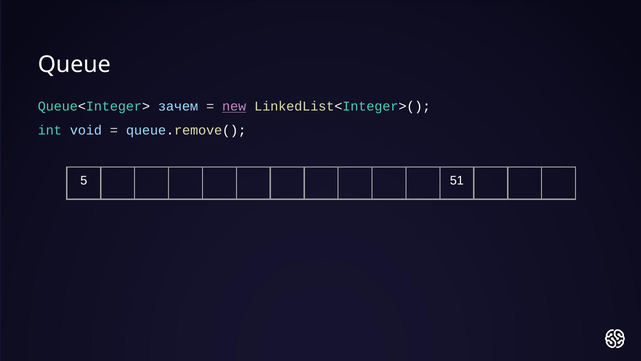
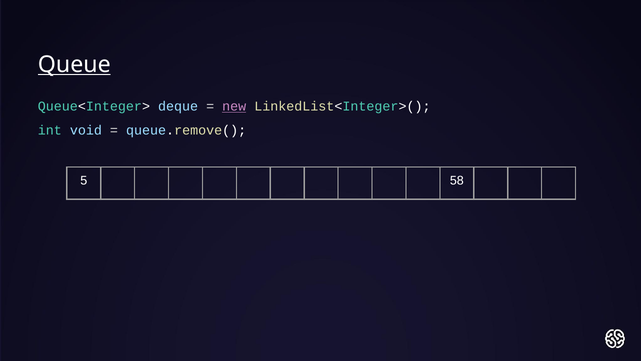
Queue underline: none -> present
зачем: зачем -> deque
51: 51 -> 58
